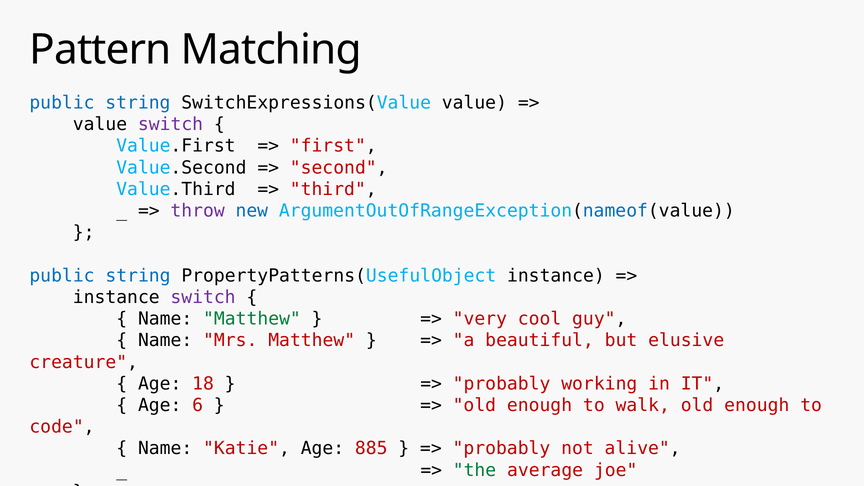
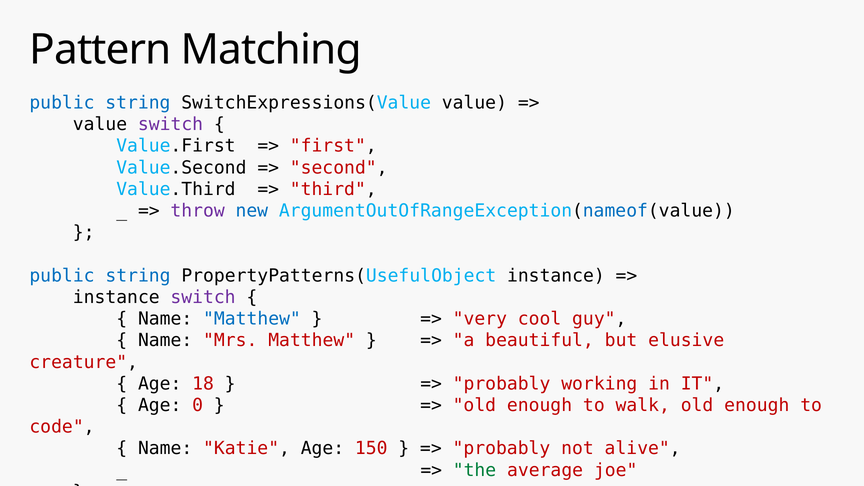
Matthew at (252, 319) colour: green -> blue
6: 6 -> 0
885: 885 -> 150
